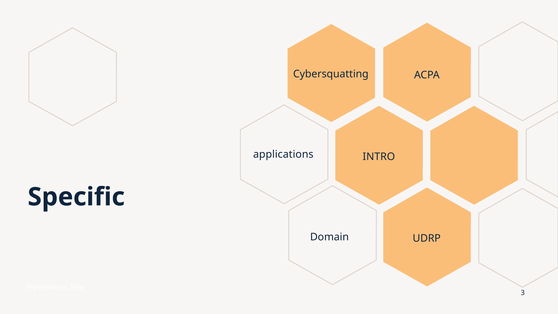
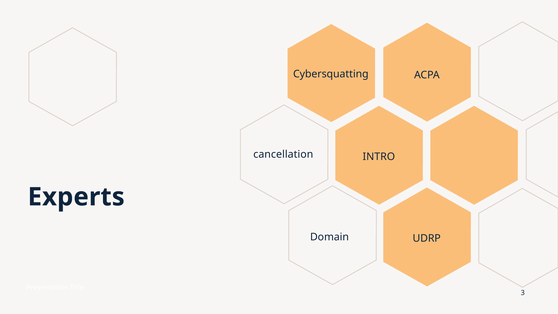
applications: applications -> cancellation
Specific: Specific -> Experts
